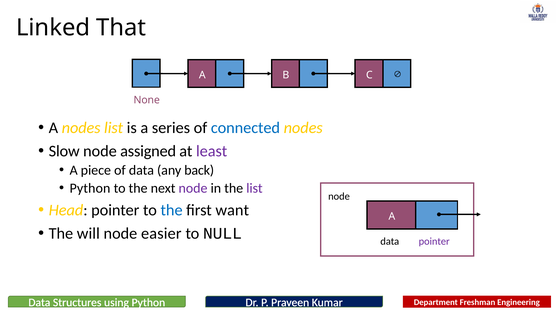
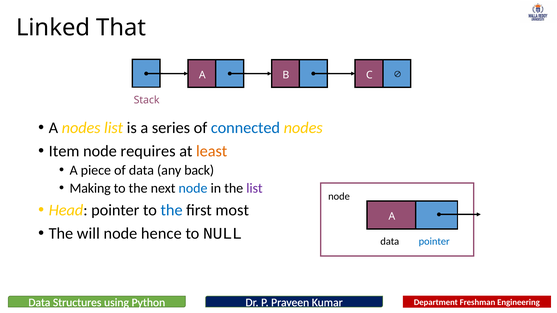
None: None -> Stack
Slow: Slow -> Item
assigned: assigned -> requires
least colour: purple -> orange
Python at (90, 188): Python -> Making
node at (193, 188) colour: purple -> blue
want: want -> most
easier: easier -> hence
pointer at (434, 242) colour: purple -> blue
